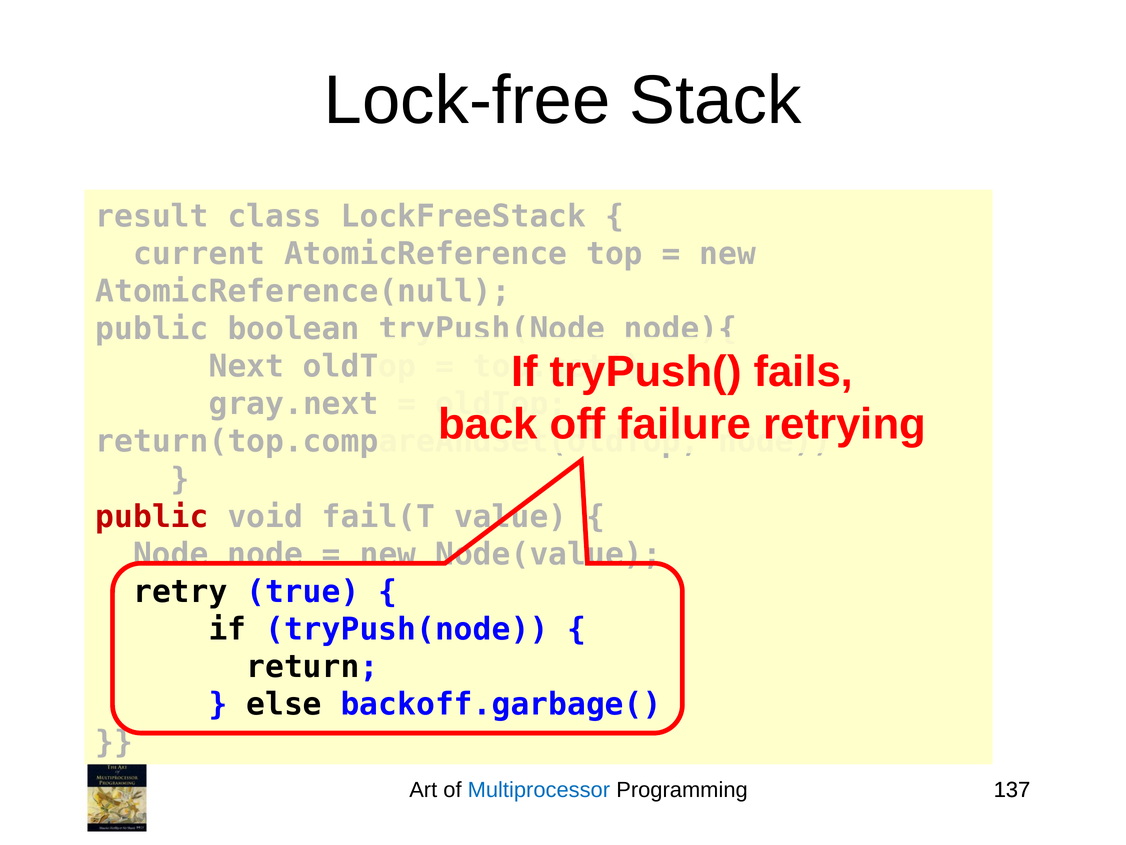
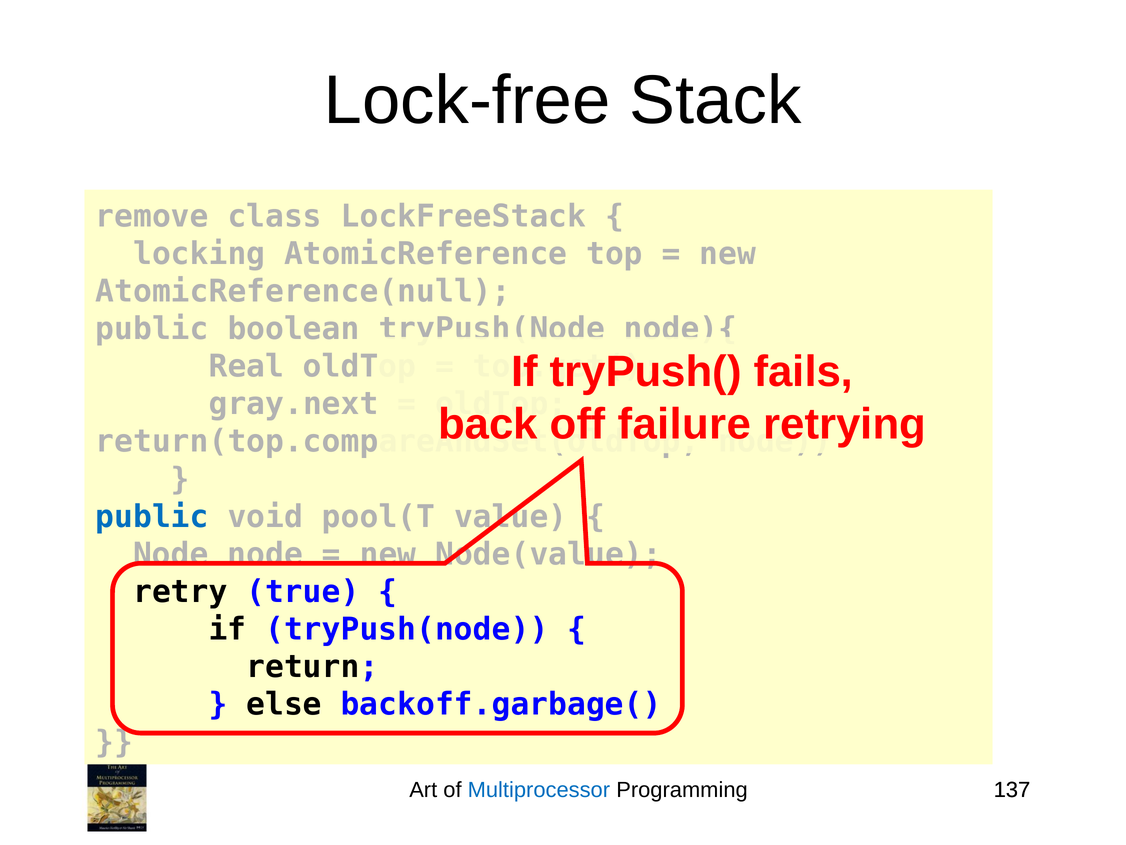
result: result -> remove
current: current -> locking
Next: Next -> Real
public at (152, 516) colour: red -> blue
fail(T: fail(T -> pool(T
